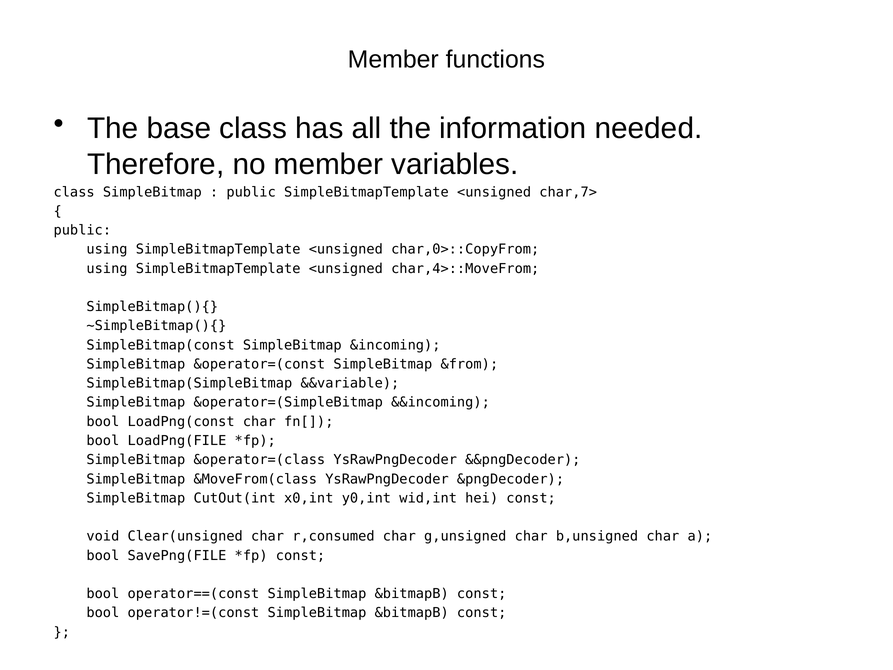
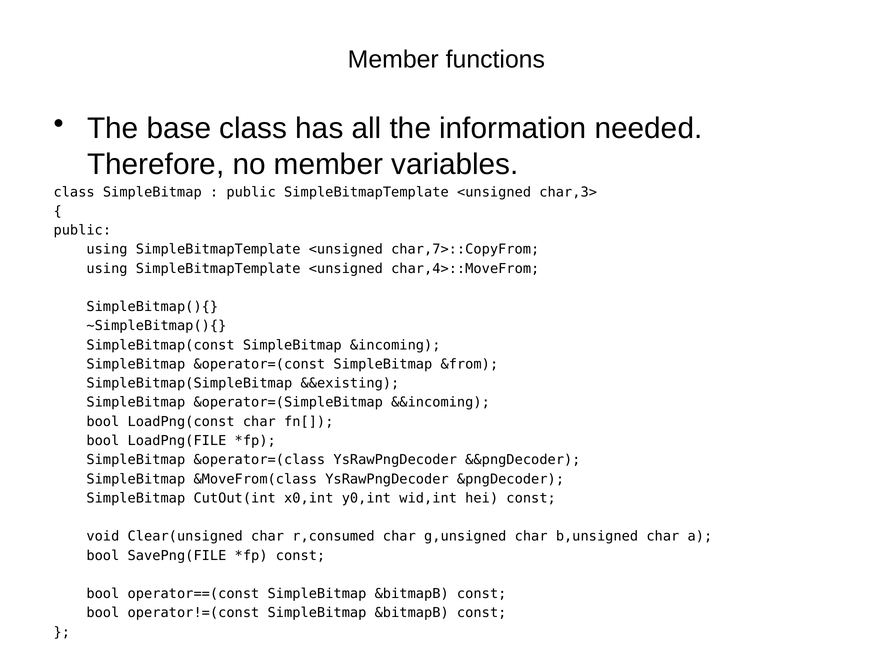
char,7>: char,7> -> char,3>
char,0>::CopyFrom: char,0>::CopyFrom -> char,7>::CopyFrom
&&variable: &&variable -> &&existing
